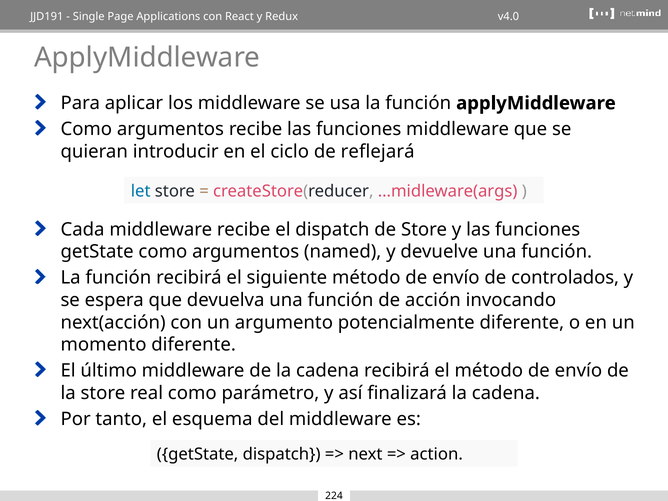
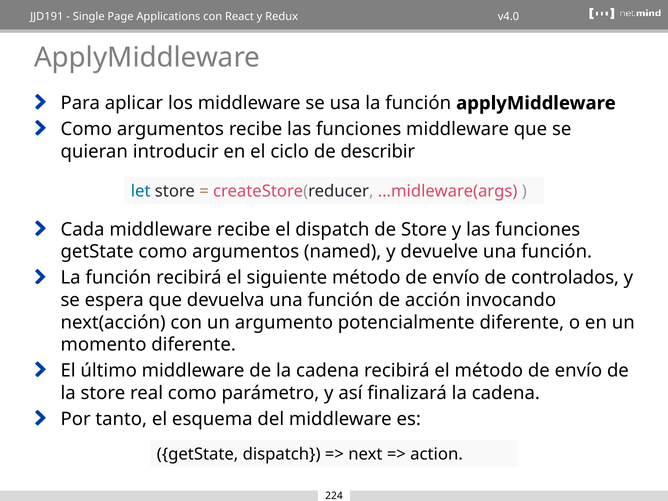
reflejará: reflejará -> describir
